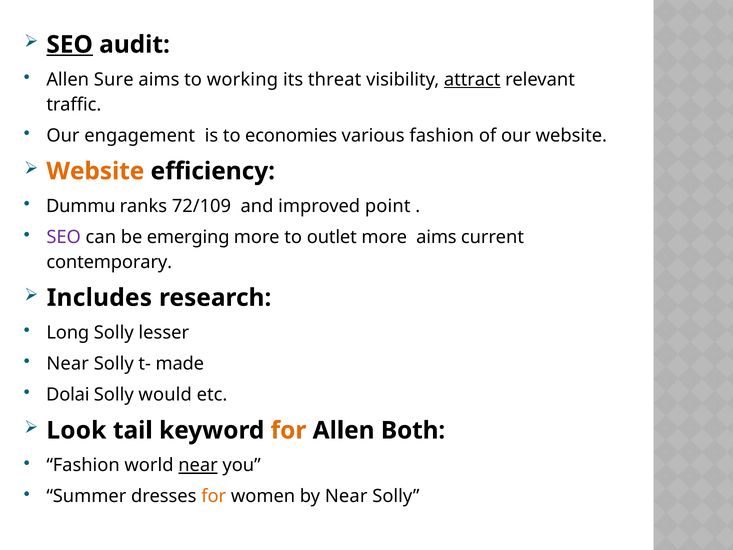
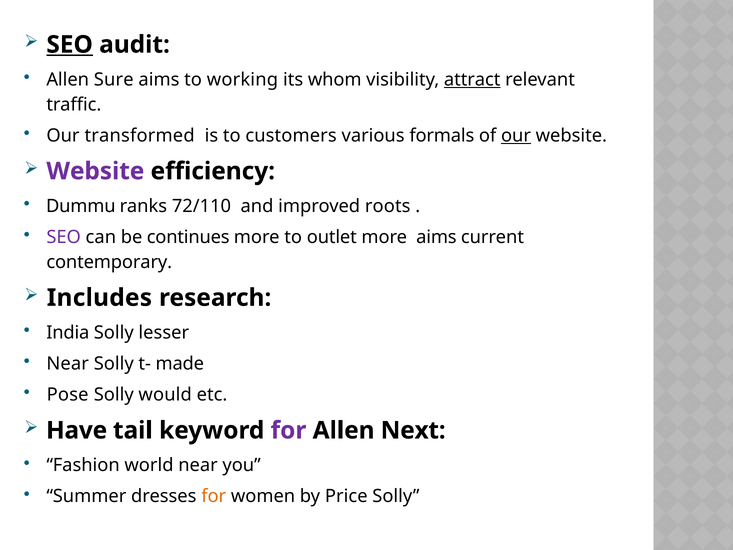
threat: threat -> whom
engagement: engagement -> transformed
economies: economies -> customers
various fashion: fashion -> formals
our at (516, 135) underline: none -> present
Website at (95, 171) colour: orange -> purple
72/109: 72/109 -> 72/110
point: point -> roots
emerging: emerging -> continues
Long: Long -> India
Dolai: Dolai -> Pose
Look: Look -> Have
for at (288, 430) colour: orange -> purple
Both: Both -> Next
near at (198, 465) underline: present -> none
by Near: Near -> Price
